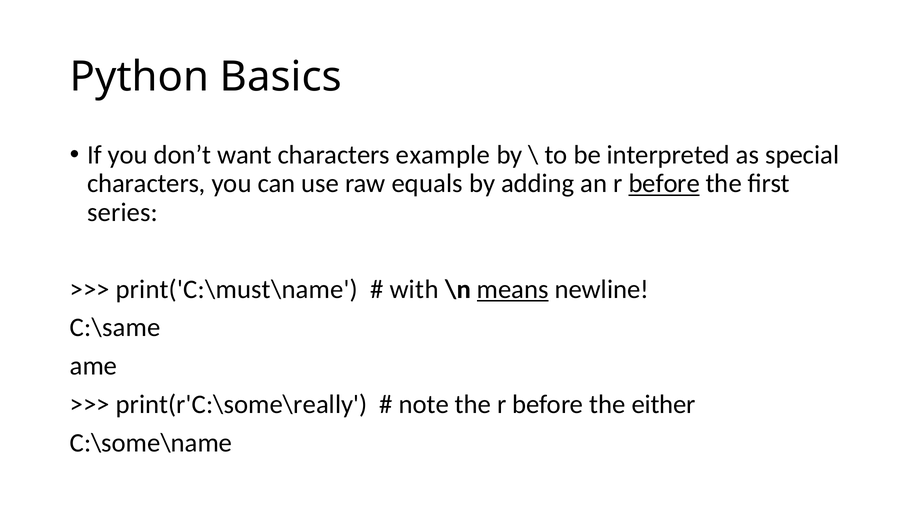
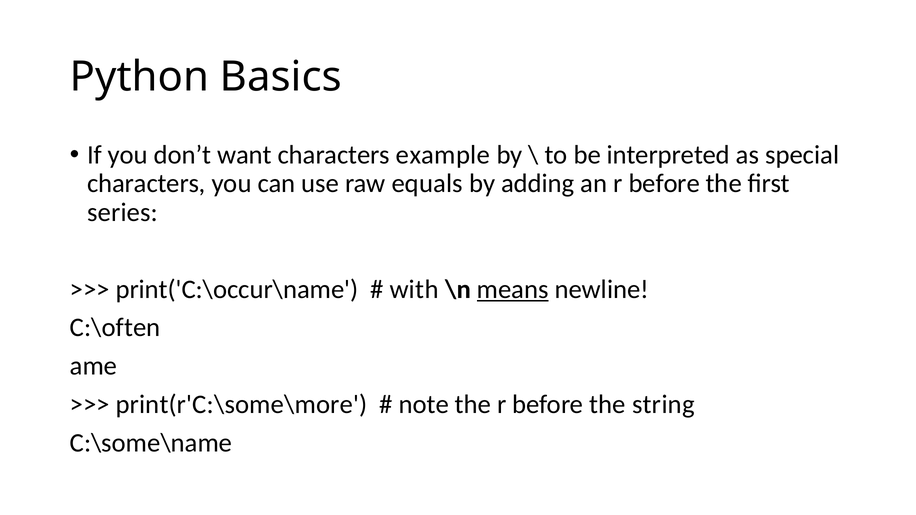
before at (664, 184) underline: present -> none
print('C:\must\name: print('C:\must\name -> print('C:\occur\name
C:\same: C:\same -> C:\often
print(r'C:\some\really: print(r'C:\some\really -> print(r'C:\some\more
either: either -> string
